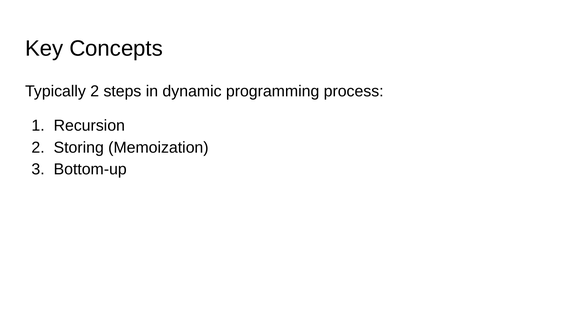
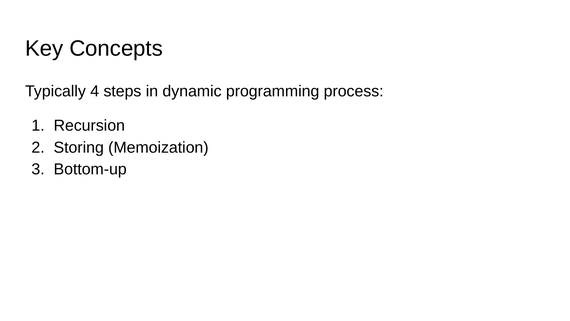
Typically 2: 2 -> 4
